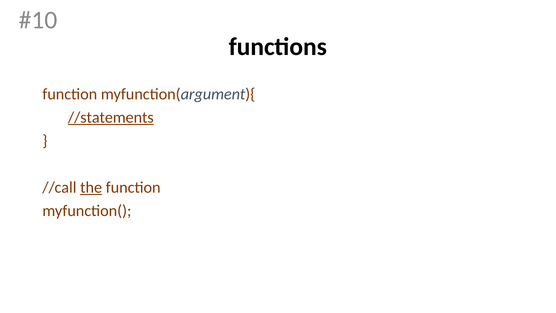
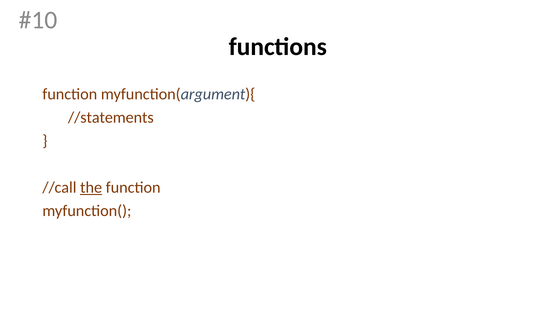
//statements underline: present -> none
